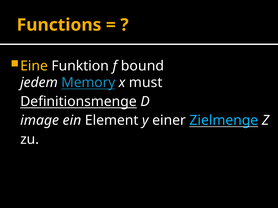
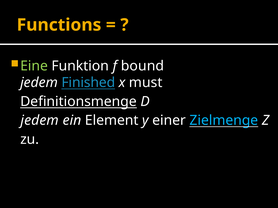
Eine colour: yellow -> light green
Memory: Memory -> Finished
image at (40, 121): image -> jedem
